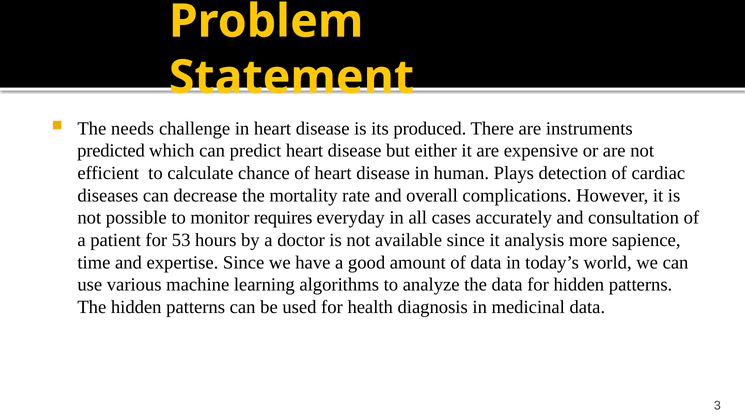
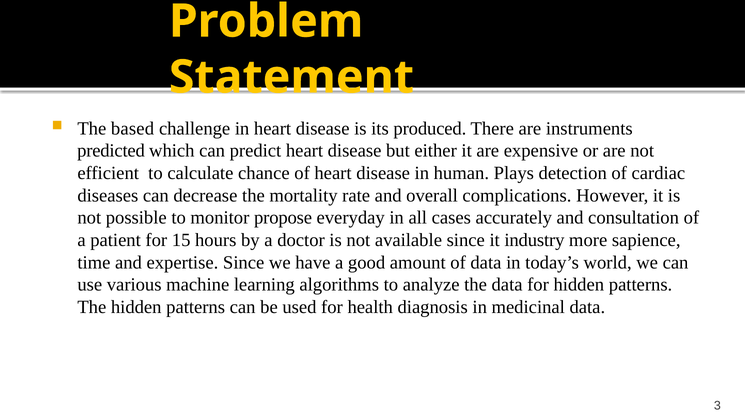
needs: needs -> based
requires: requires -> propose
53: 53 -> 15
analysis: analysis -> industry
